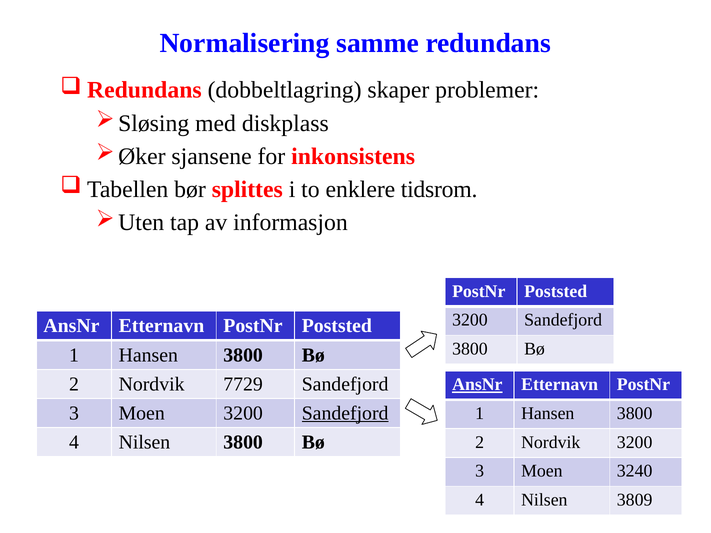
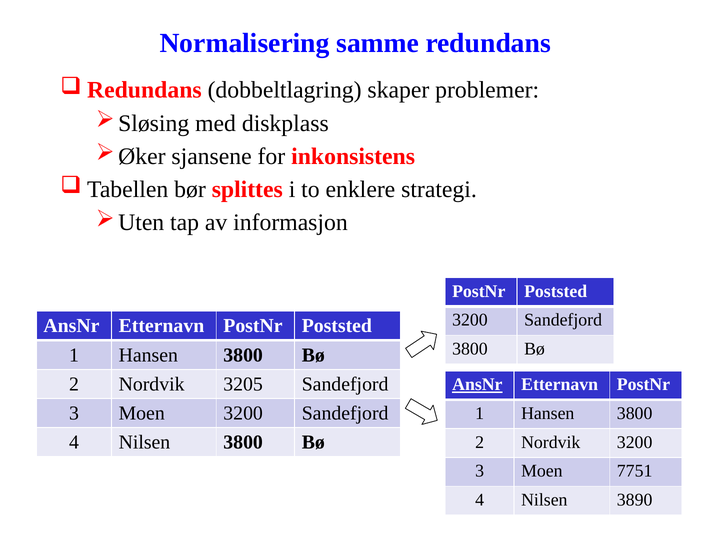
tidsrom: tidsrom -> strategi
7729: 7729 -> 3205
Sandefjord at (345, 413) underline: present -> none
3240: 3240 -> 7751
3809: 3809 -> 3890
